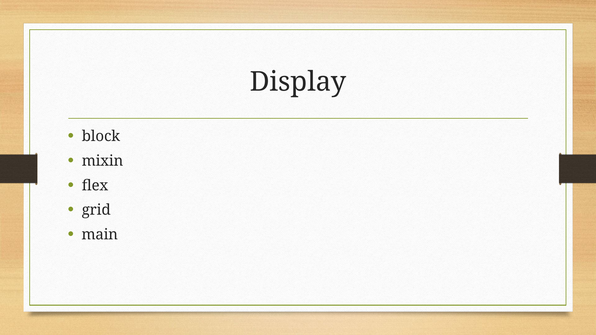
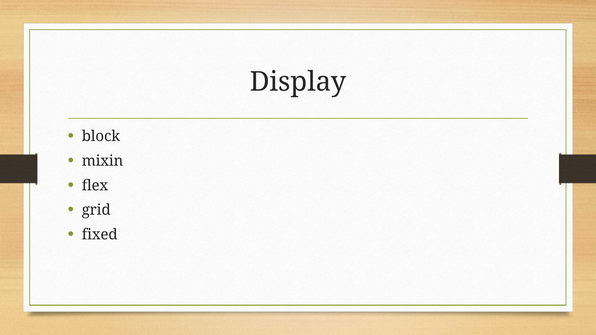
main: main -> fixed
